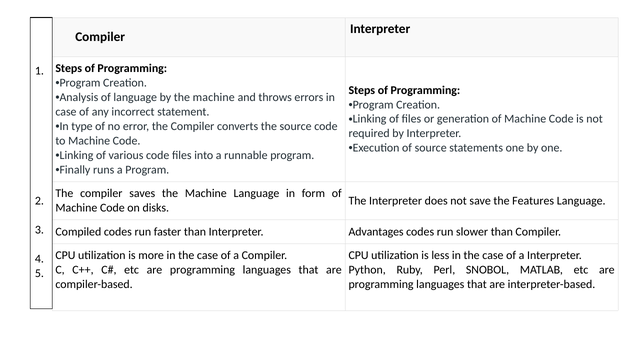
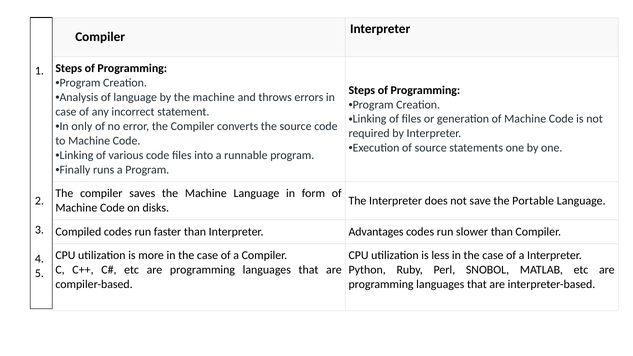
type: type -> only
Features: Features -> Portable
